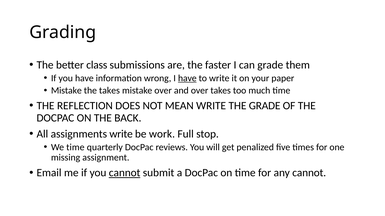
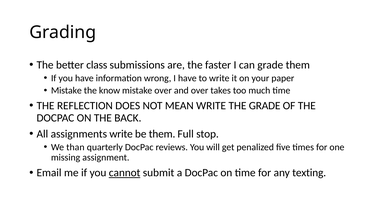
have at (187, 78) underline: present -> none
the takes: takes -> know
be work: work -> them
We time: time -> than
any cannot: cannot -> texting
